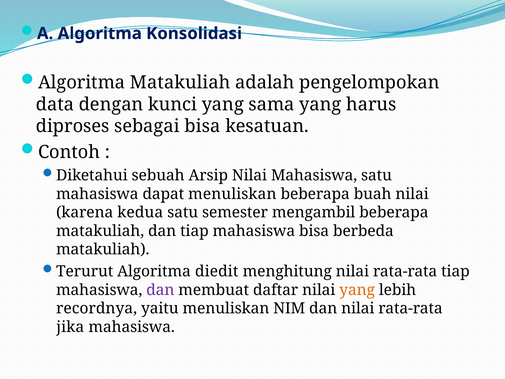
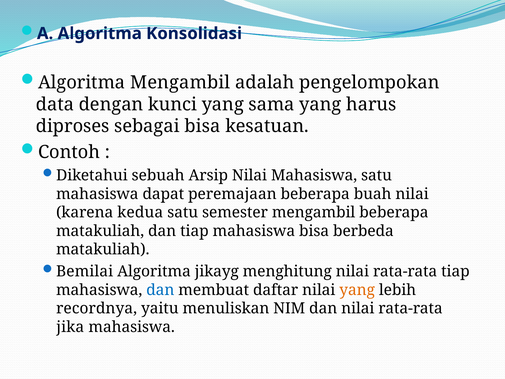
Algoritma Matakuliah: Matakuliah -> Mengambil
dapat menuliskan: menuliskan -> peremajaan
Terurut: Terurut -> Bemilai
diedit: diedit -> jikayg
dan at (160, 290) colour: purple -> blue
